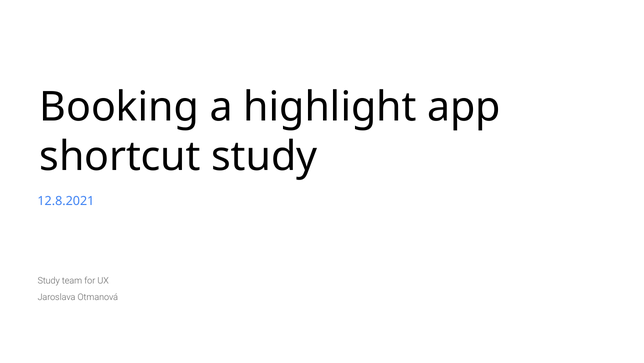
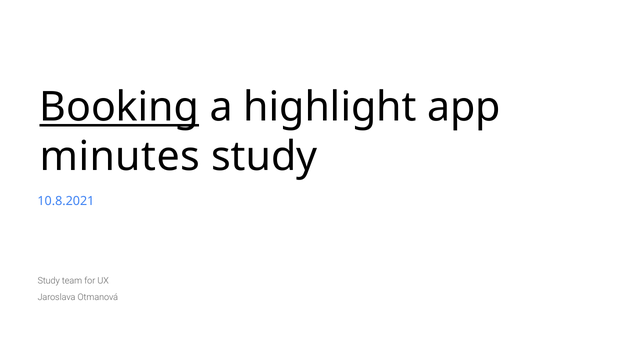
Booking underline: none -> present
shortcut: shortcut -> minutes
12.8.2021: 12.8.2021 -> 10.8.2021
